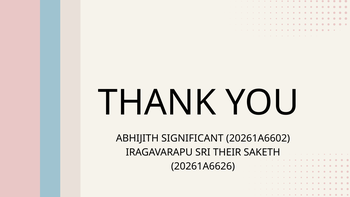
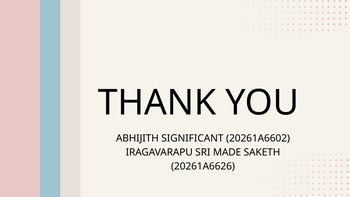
THEIR: THEIR -> MADE
